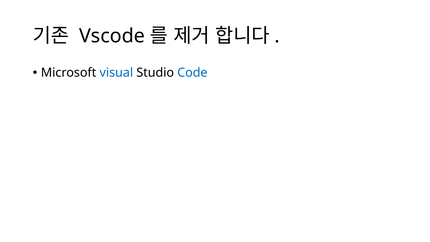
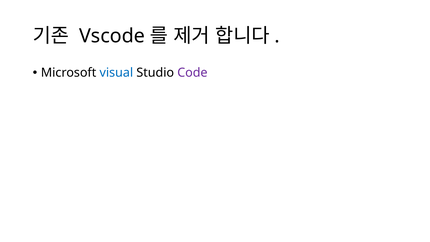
Code colour: blue -> purple
